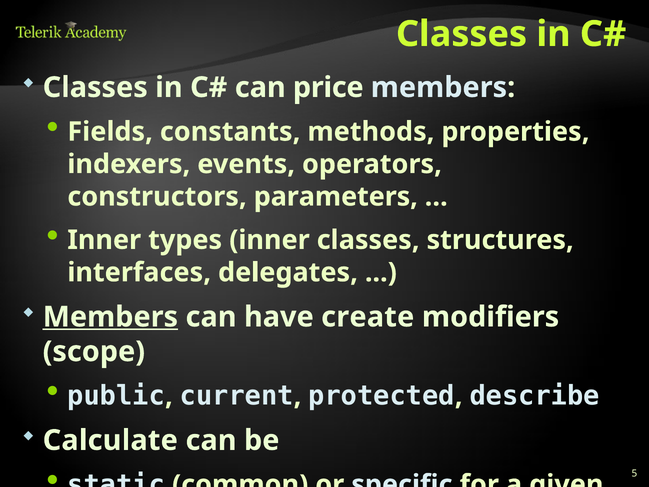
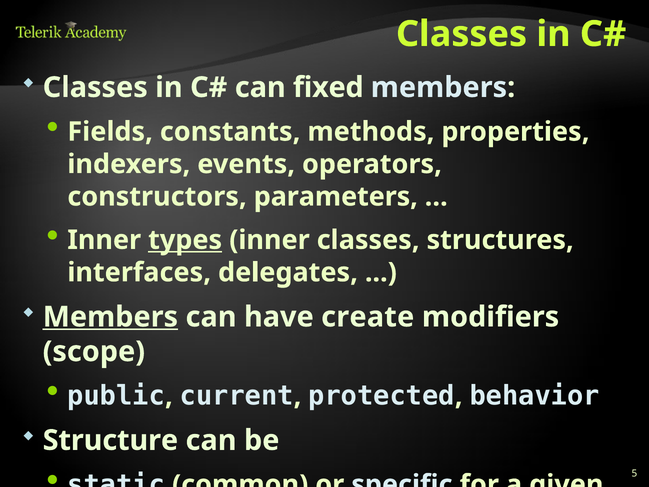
price: price -> fixed
types underline: none -> present
describe: describe -> behavior
Calculate: Calculate -> Structure
